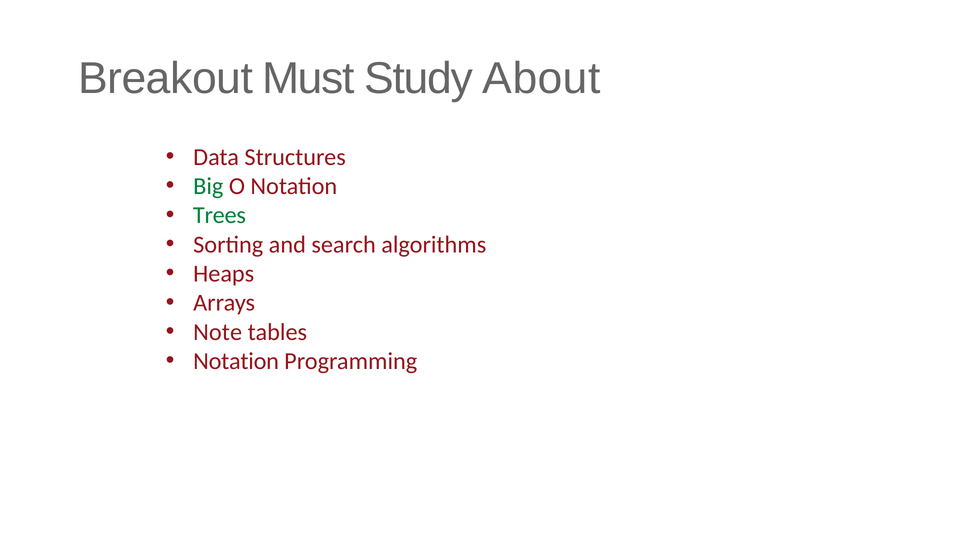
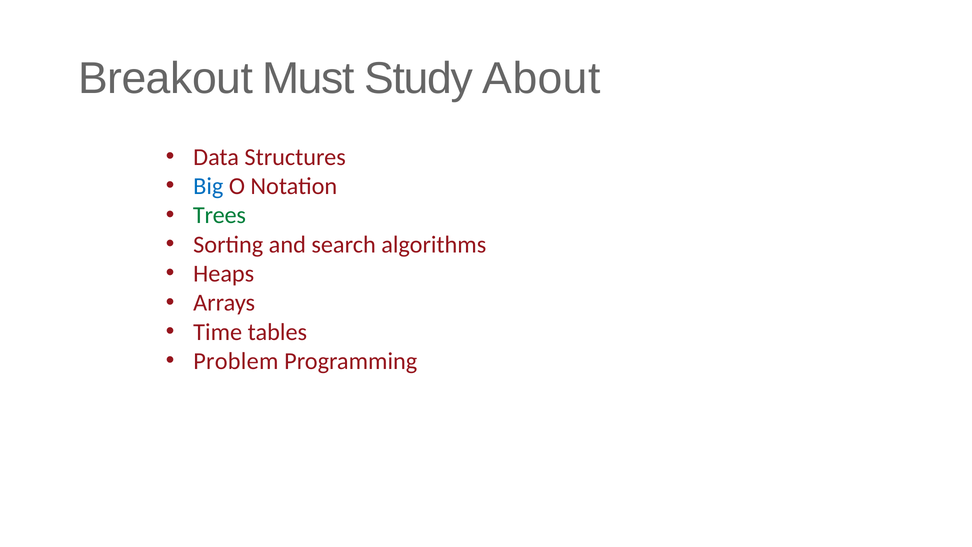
Big colour: green -> blue
Note: Note -> Time
Notation at (236, 361): Notation -> Problem
